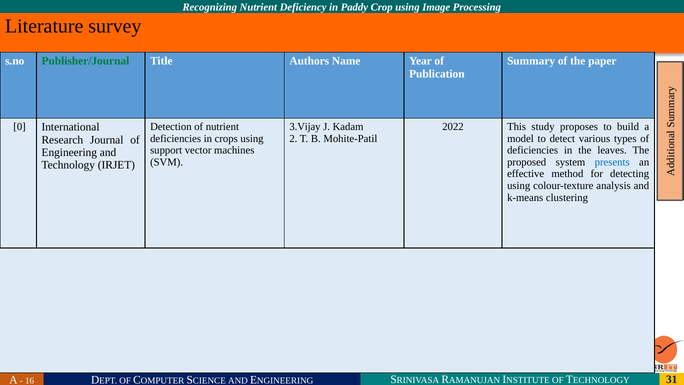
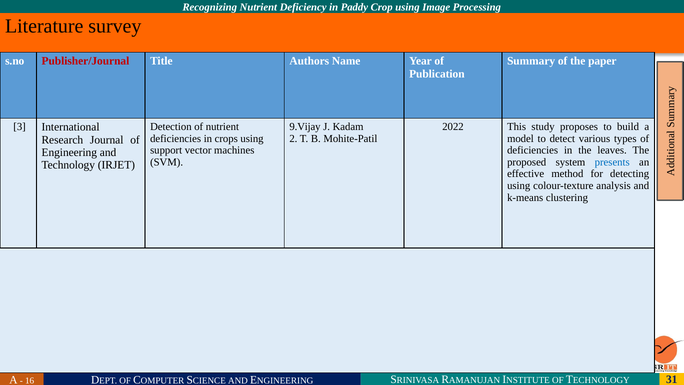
Publisher/Journal colour: green -> red
0: 0 -> 3
3.Vijay: 3.Vijay -> 9.Vijay
